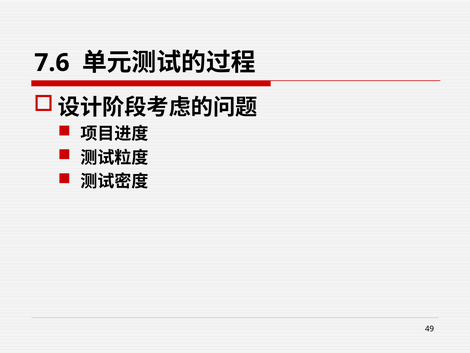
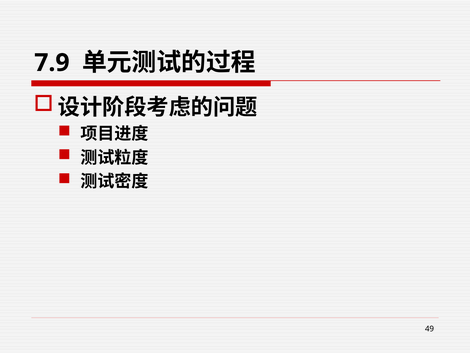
7.6: 7.6 -> 7.9
